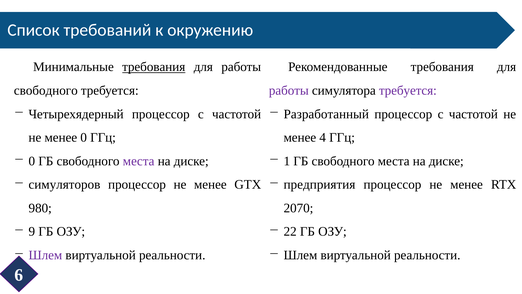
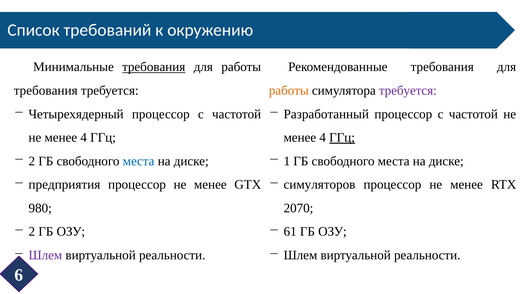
свободного at (46, 90): свободного -> требования
работы at (289, 90) colour: purple -> orange
0 at (84, 137): 0 -> 4
ГГц at (342, 137) underline: none -> present
0 at (32, 161): 0 -> 2
места at (139, 161) colour: purple -> blue
симуляторов: симуляторов -> предприятия
предприятия: предприятия -> симуляторов
9 at (32, 231): 9 -> 2
22: 22 -> 61
